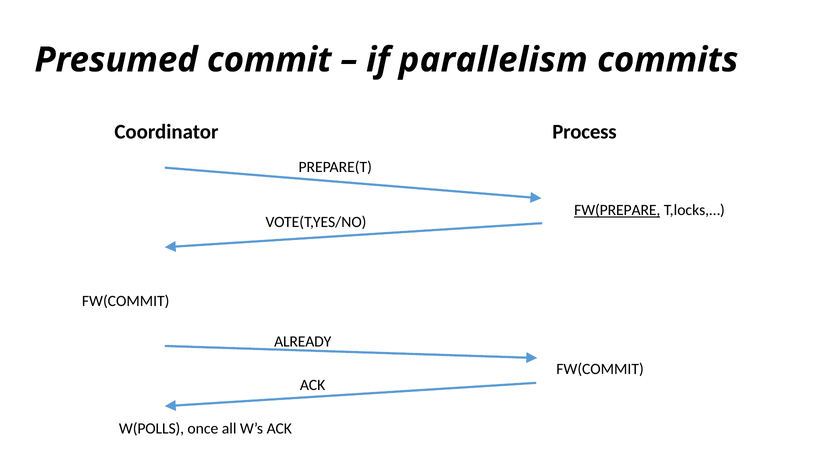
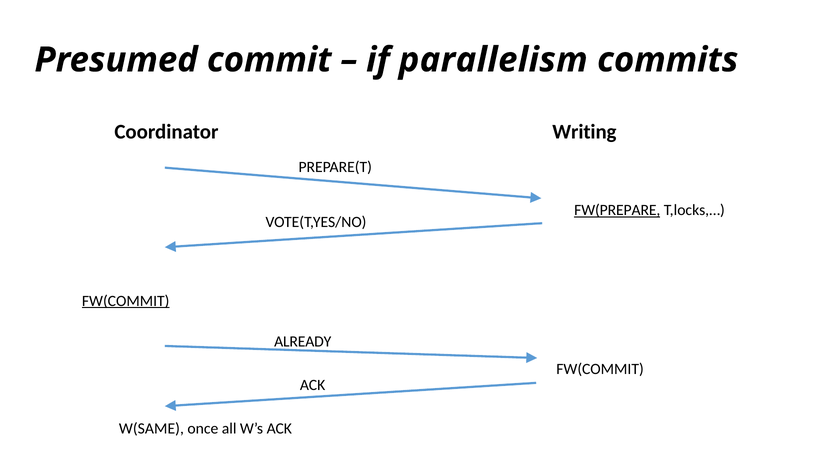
Process: Process -> Writing
FW(COMMIT at (126, 301) underline: none -> present
W(POLLS: W(POLLS -> W(SAME
